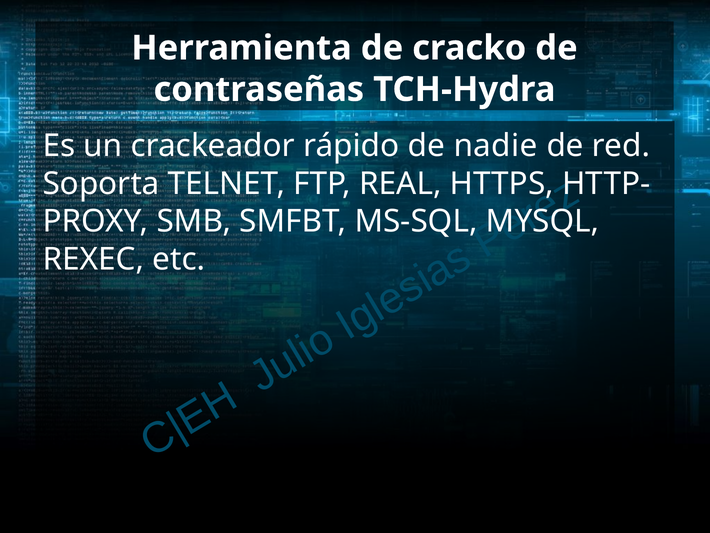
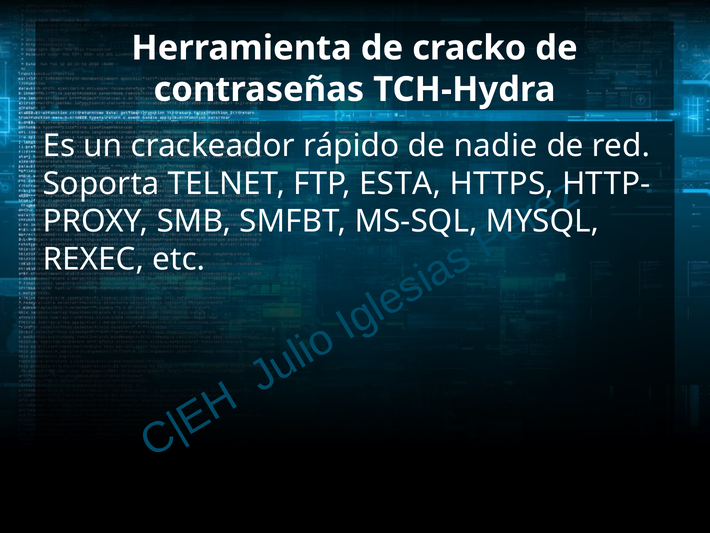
REAL: REAL -> ESTA
